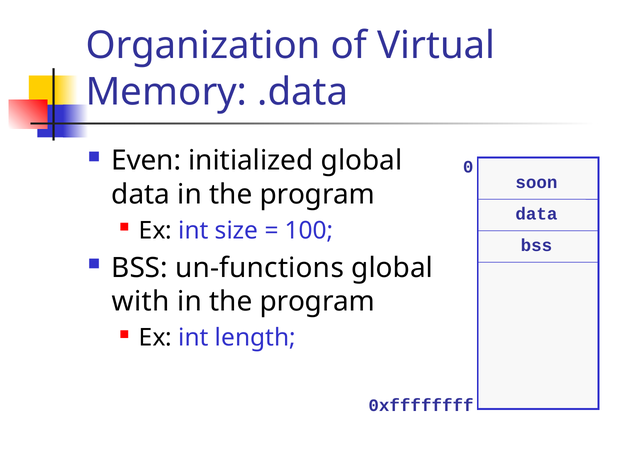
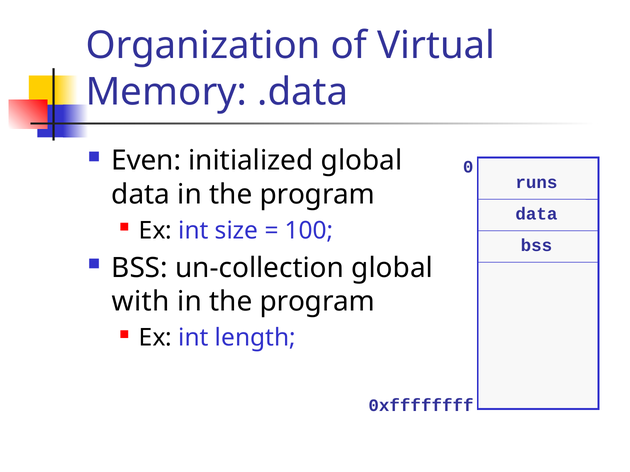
soon: soon -> runs
un-functions: un-functions -> un-collection
